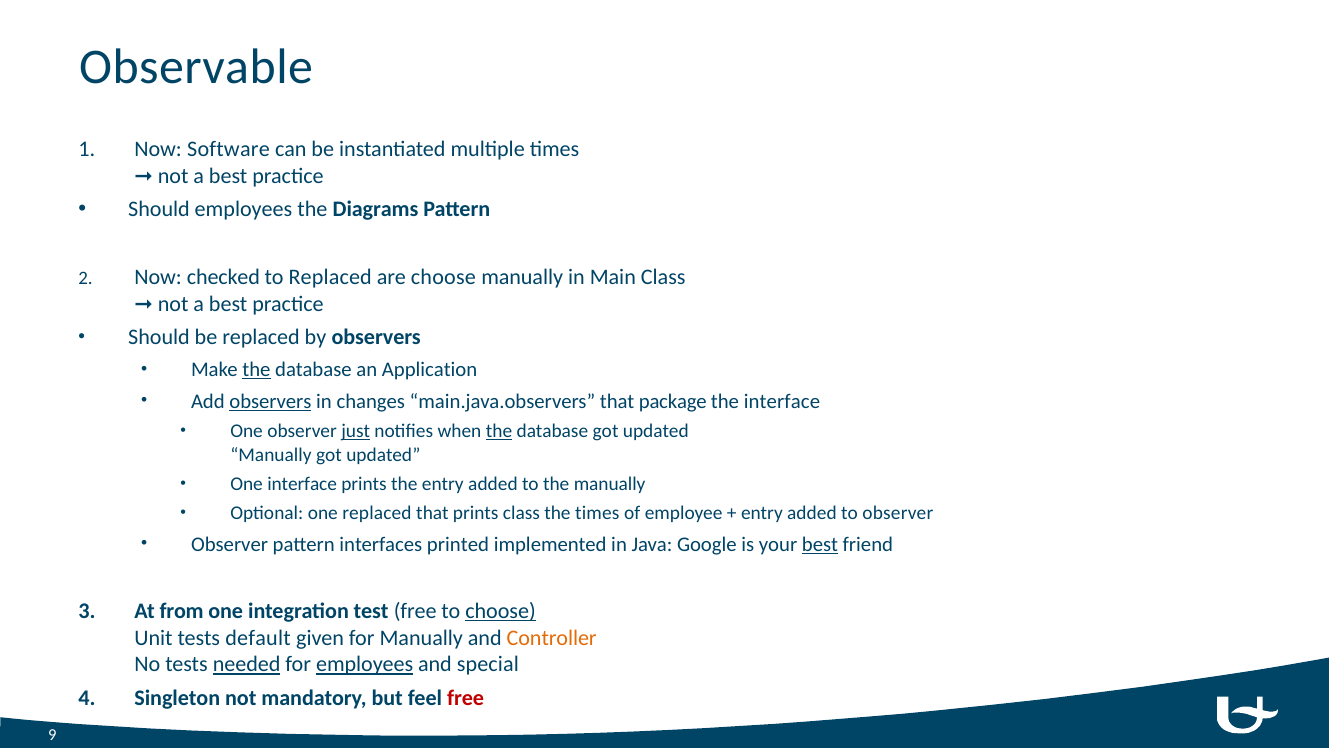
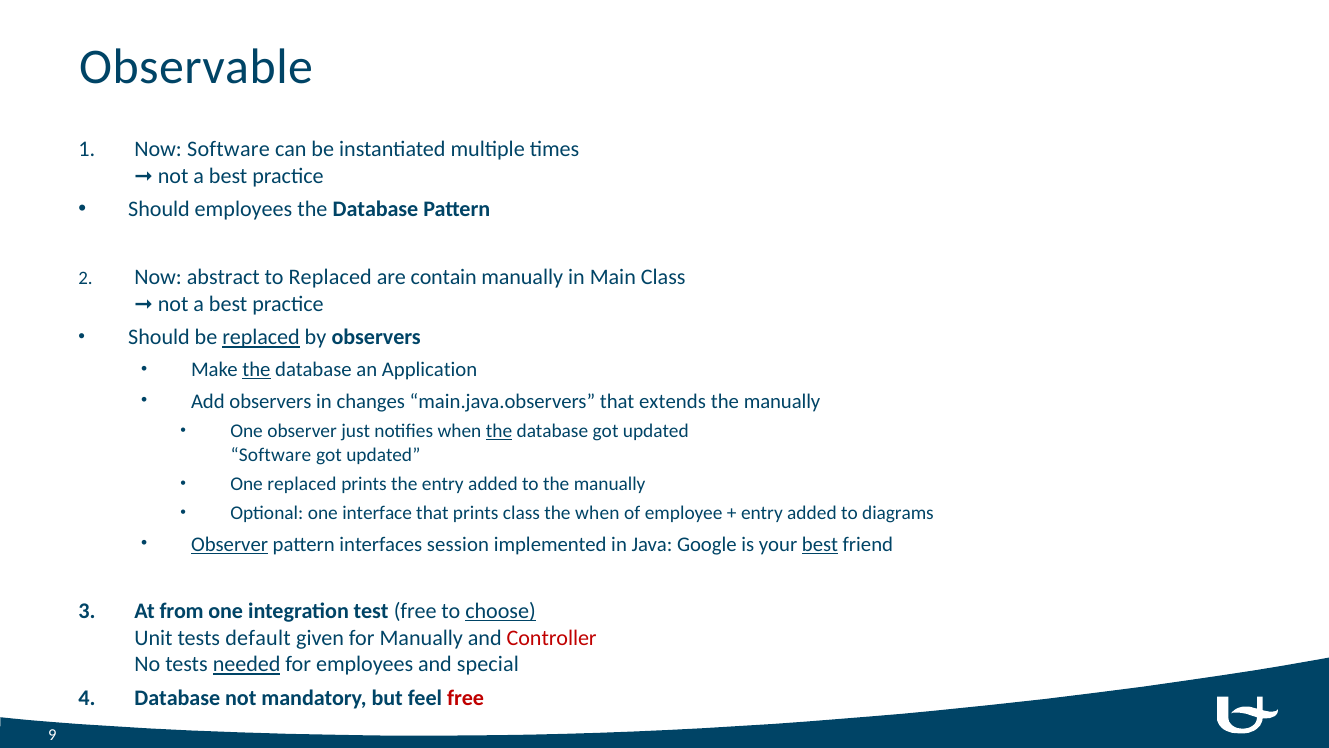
Diagrams at (376, 210): Diagrams -> Database
checked: checked -> abstract
are choose: choose -> contain
replaced at (261, 337) underline: none -> present
observers at (270, 401) underline: present -> none
package: package -> extends
interface at (782, 401): interface -> manually
just underline: present -> none
Manually at (271, 455): Manually -> Software
One interface: interface -> replaced
one replaced: replaced -> interface
the times: times -> when
to observer: observer -> diagrams
Observer at (230, 544) underline: none -> present
printed: printed -> session
Controller colour: orange -> red
employees at (365, 664) underline: present -> none
Singleton at (177, 698): Singleton -> Database
